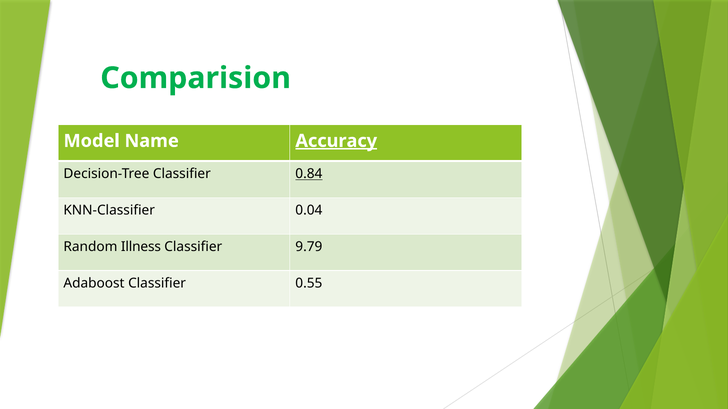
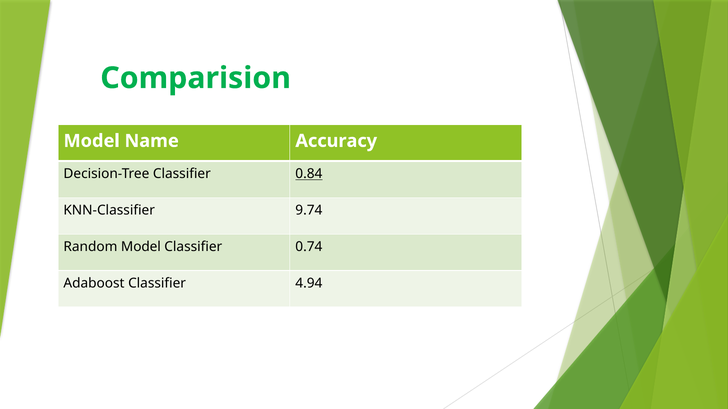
Accuracy underline: present -> none
0.04: 0.04 -> 9.74
Random Illness: Illness -> Model
9.79: 9.79 -> 0.74
0.55: 0.55 -> 4.94
